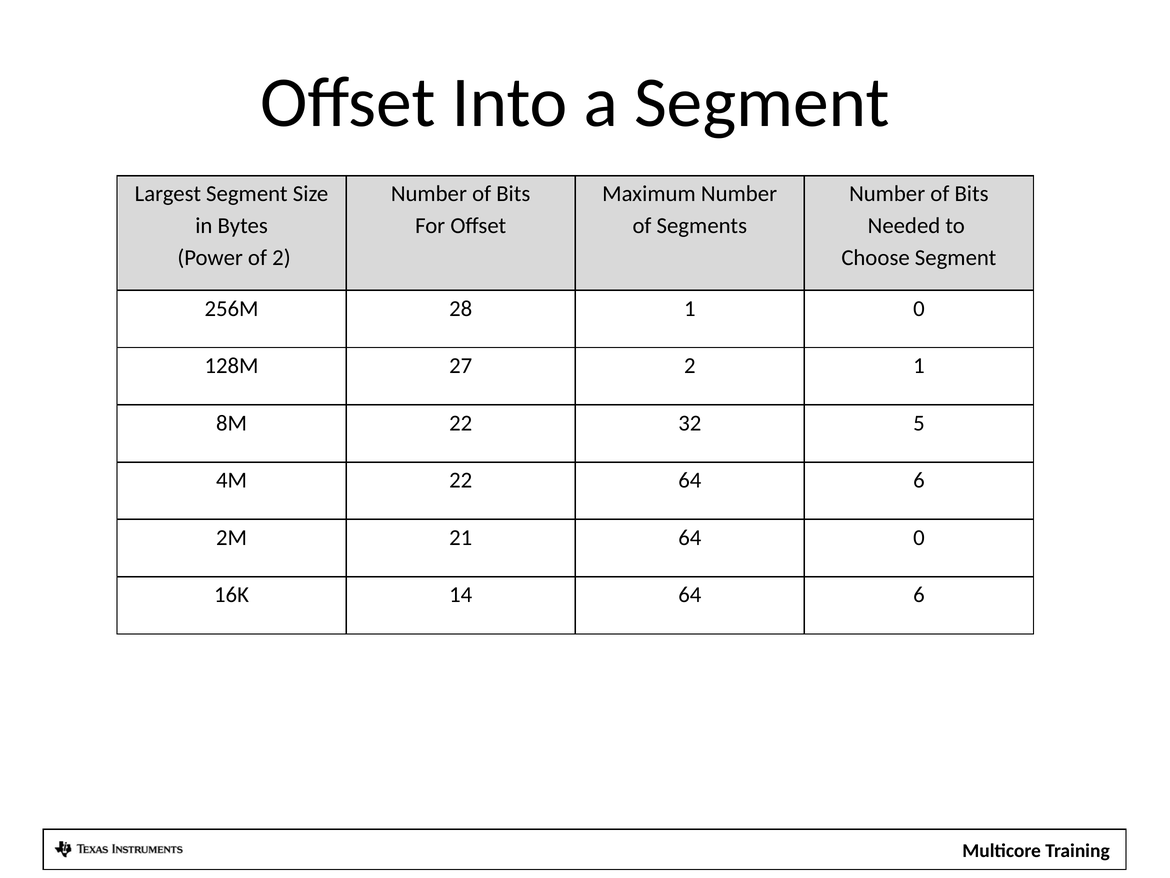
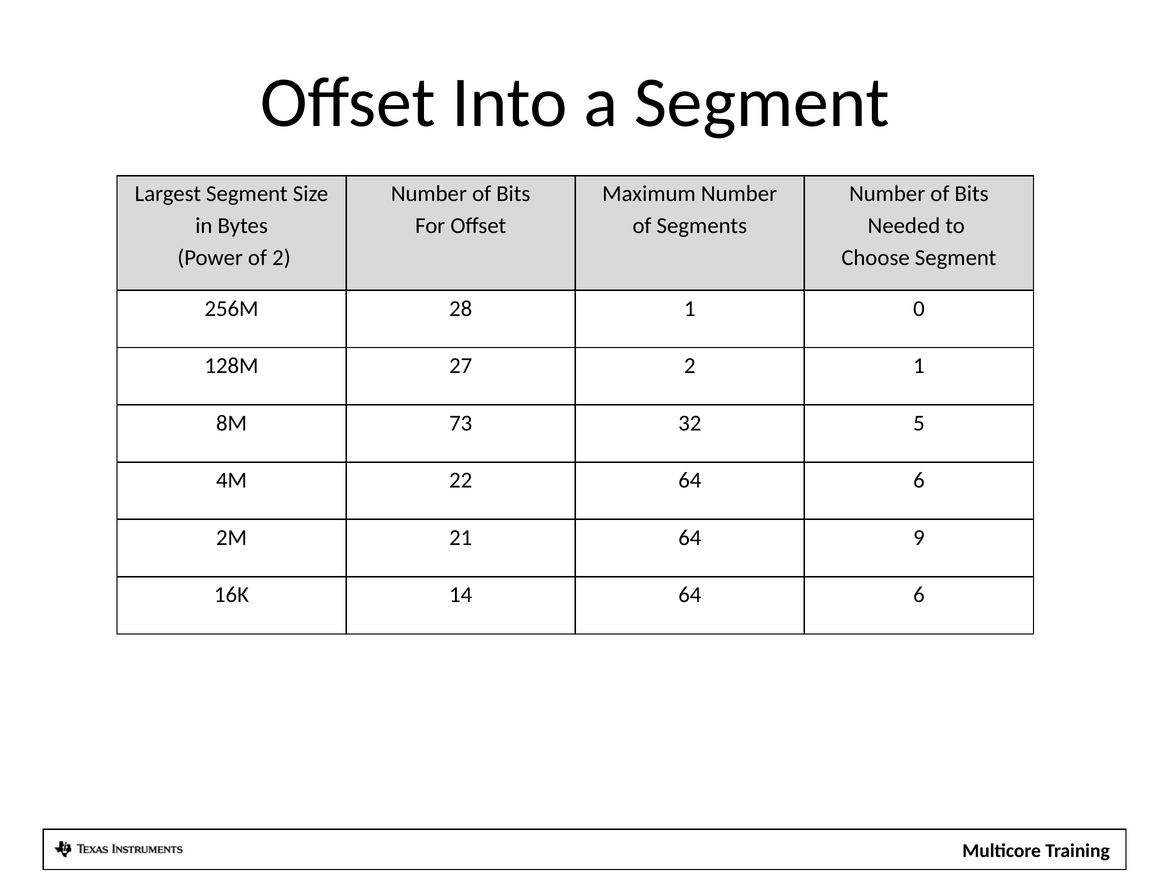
8M 22: 22 -> 73
64 0: 0 -> 9
